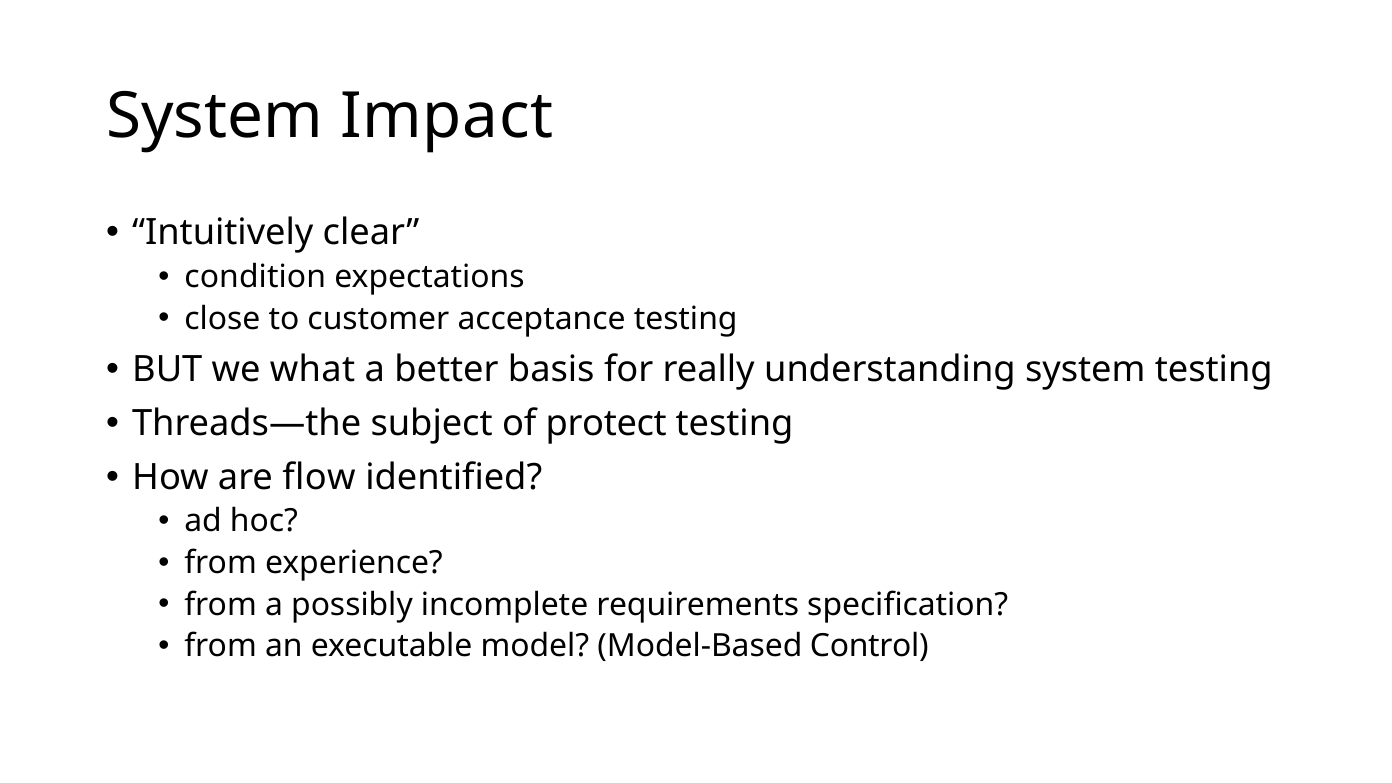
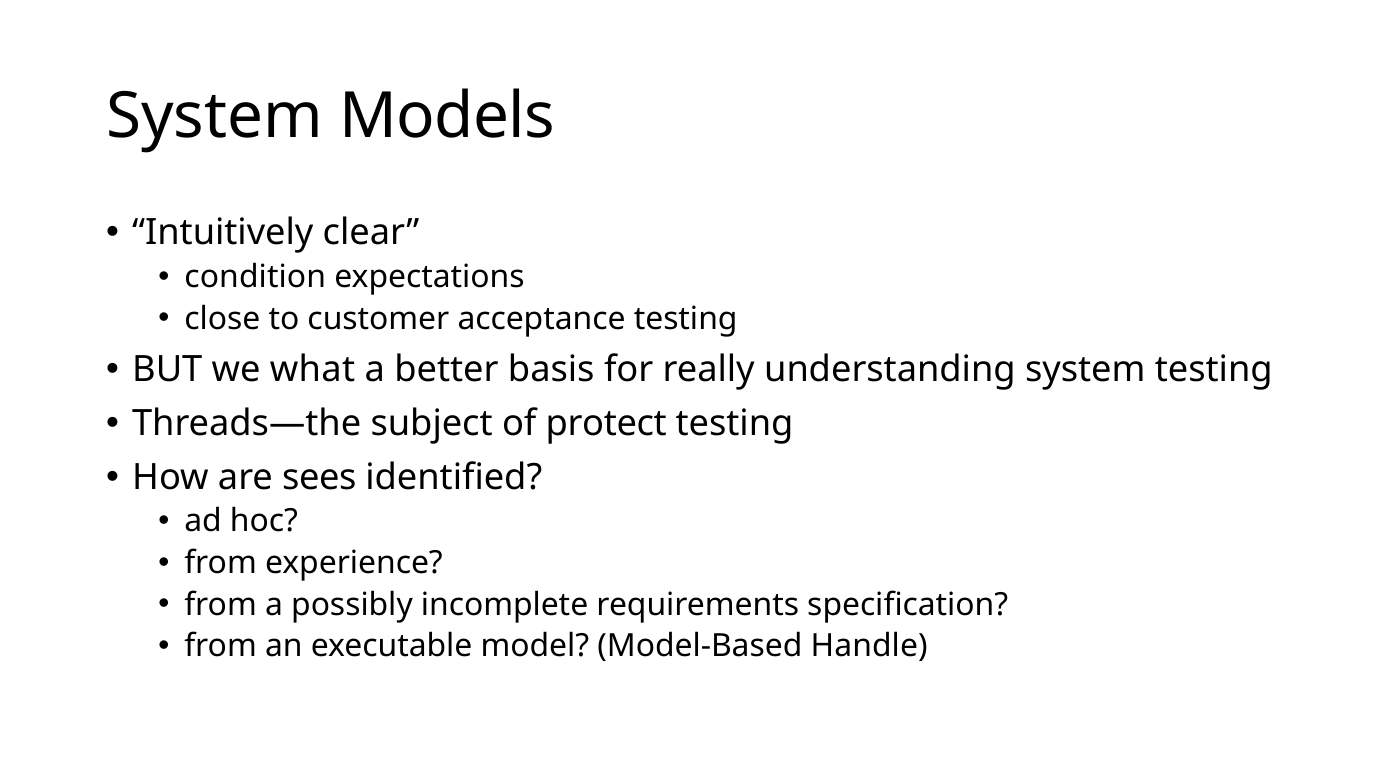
Impact: Impact -> Models
flow: flow -> sees
Control: Control -> Handle
